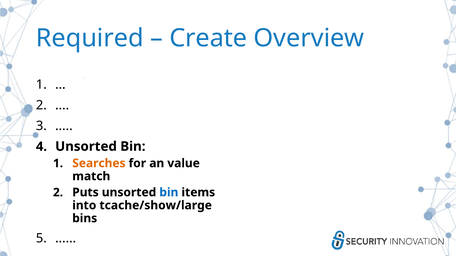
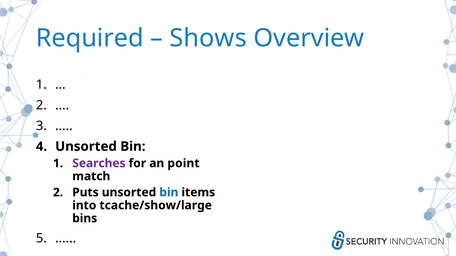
Create: Create -> Shows
Searches colour: orange -> purple
value: value -> point
